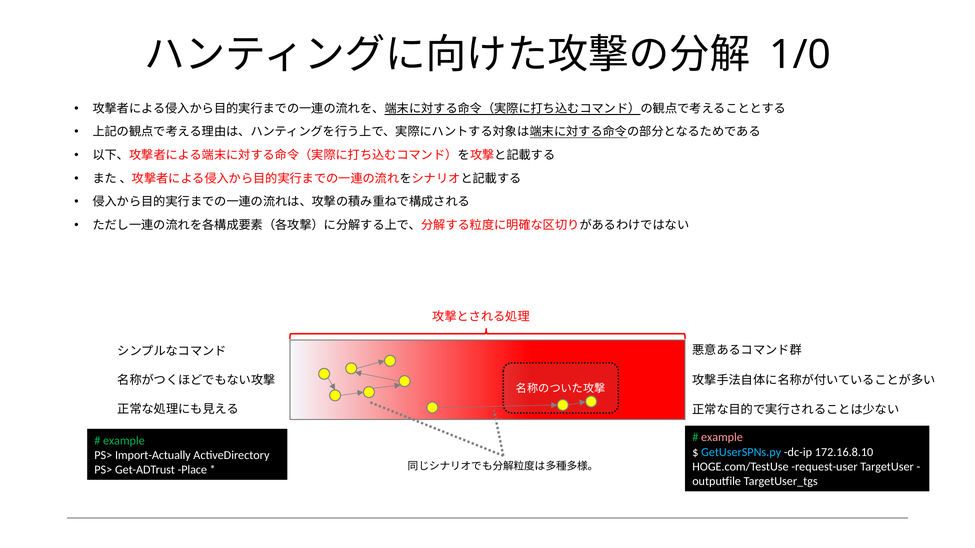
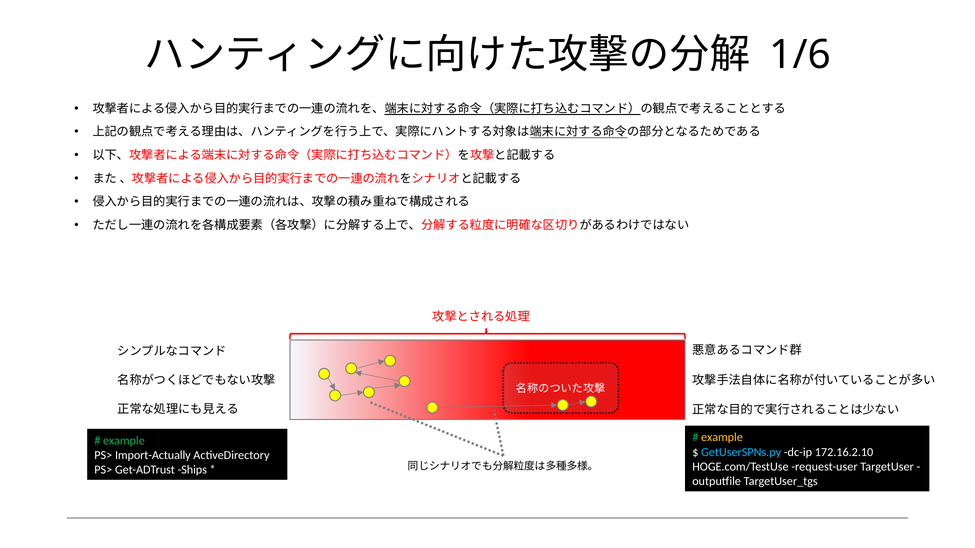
1/0: 1/0 -> 1/6
example at (722, 438) colour: pink -> yellow
172.16.8.10: 172.16.8.10 -> 172.16.2.10
Place: Place -> Ships
